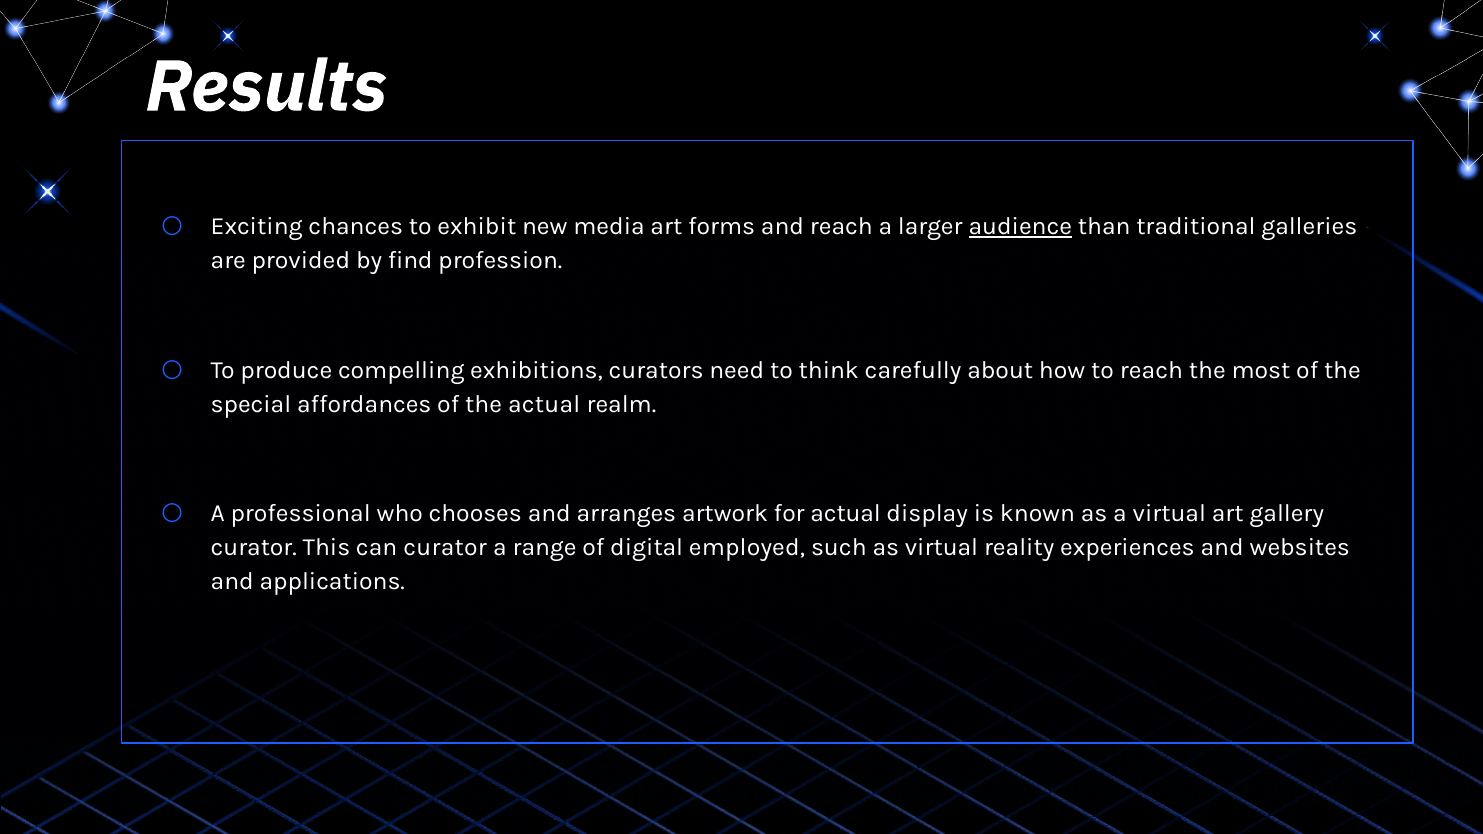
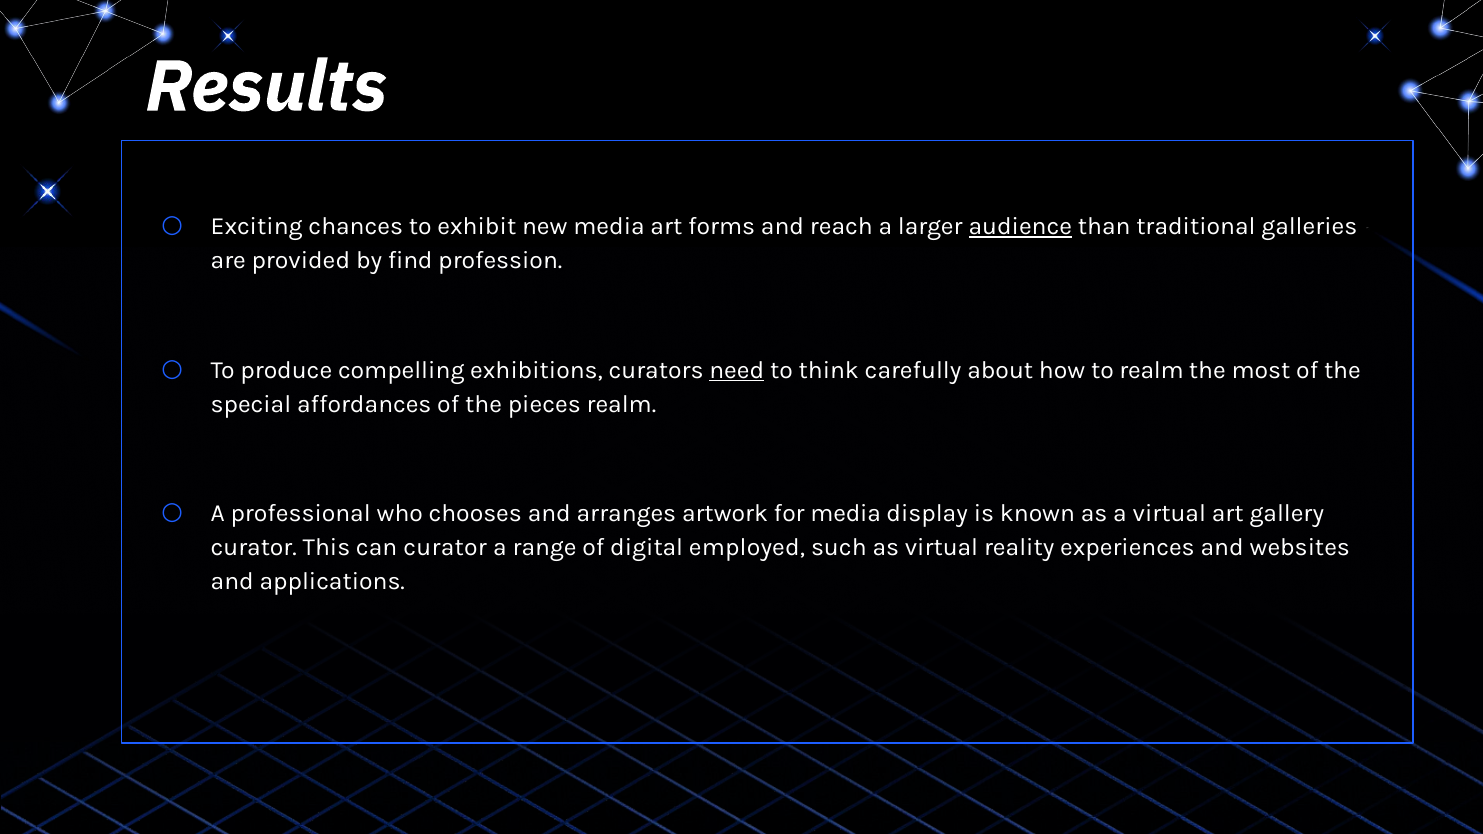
need underline: none -> present
to reach: reach -> realm
the actual: actual -> pieces
for actual: actual -> media
